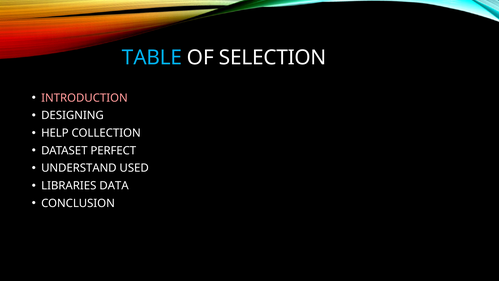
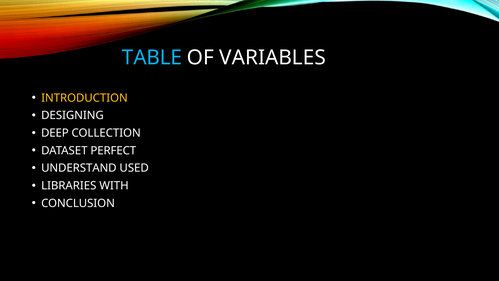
SELECTION: SELECTION -> VARIABLES
INTRODUCTION colour: pink -> yellow
HELP: HELP -> DEEP
DATA: DATA -> WITH
